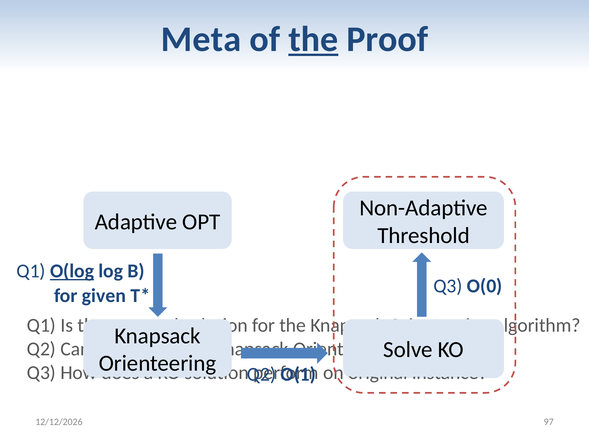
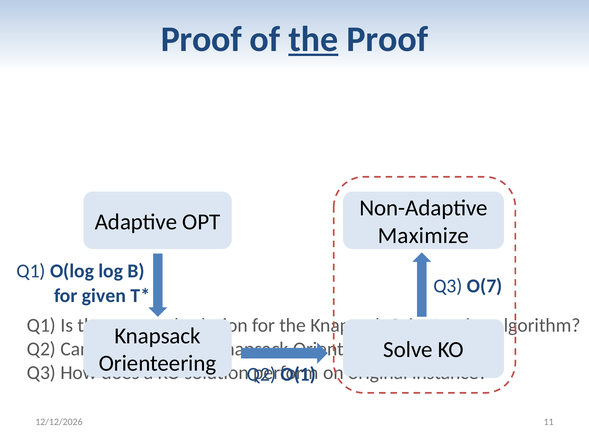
Meta at (201, 39): Meta -> Proof
Threshold: Threshold -> Maximize
O(log underline: present -> none
O(0: O(0 -> O(7
97: 97 -> 11
